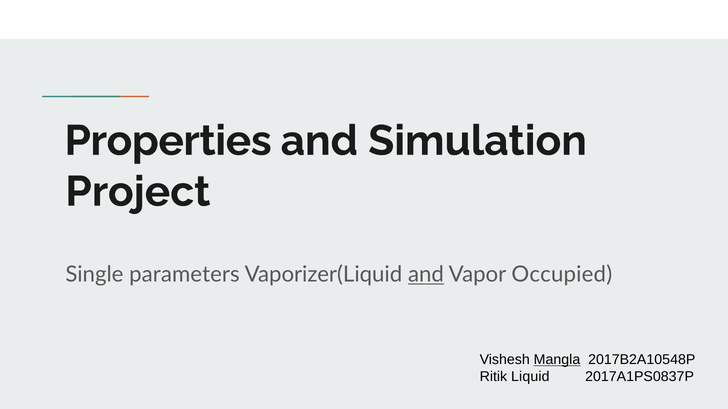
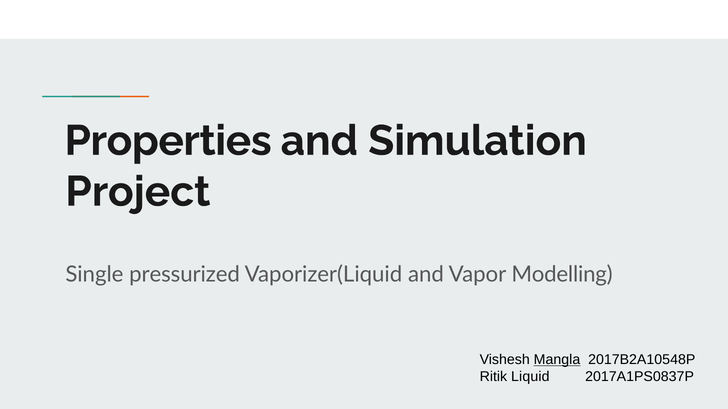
parameters: parameters -> pressurized
and at (426, 275) underline: present -> none
Occupied: Occupied -> Modelling
